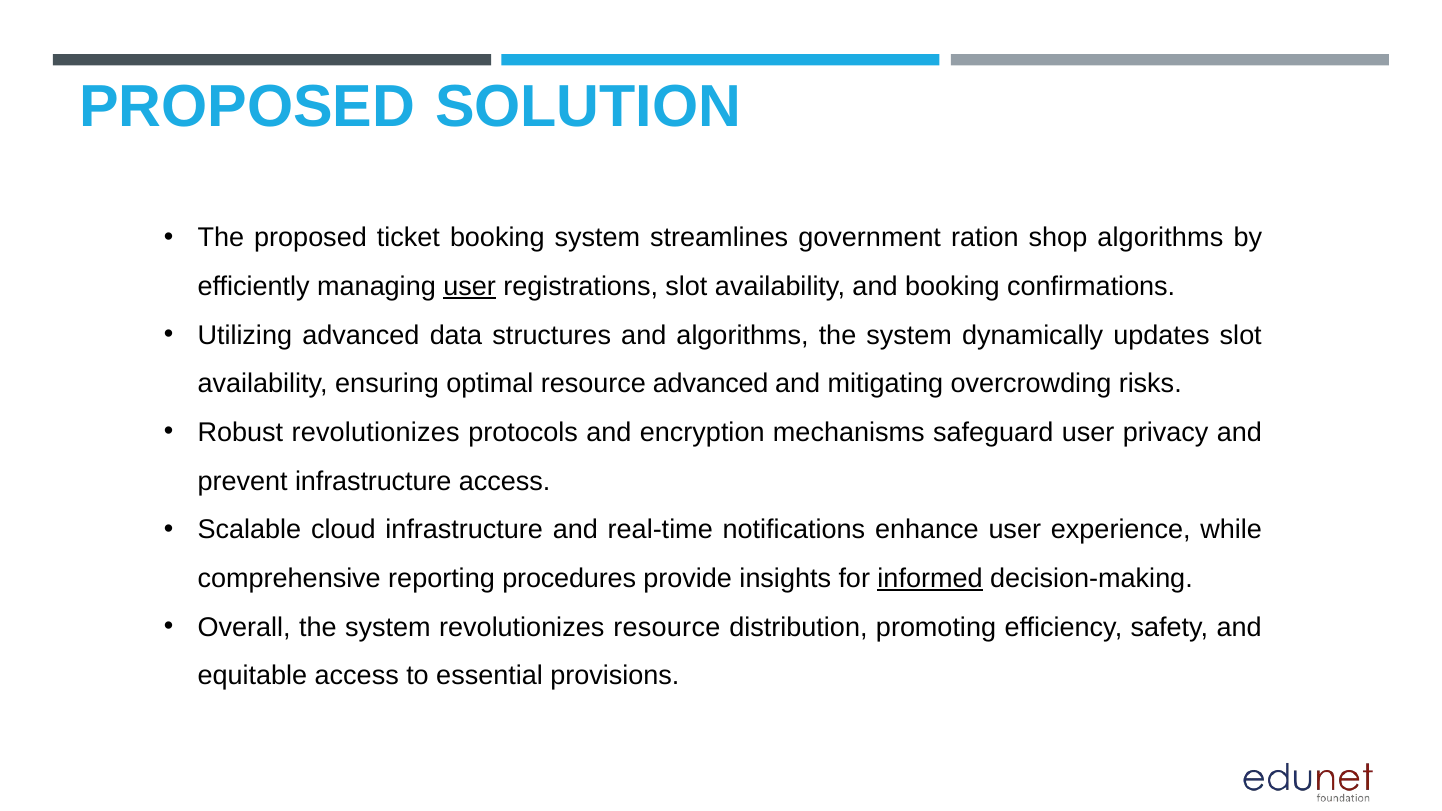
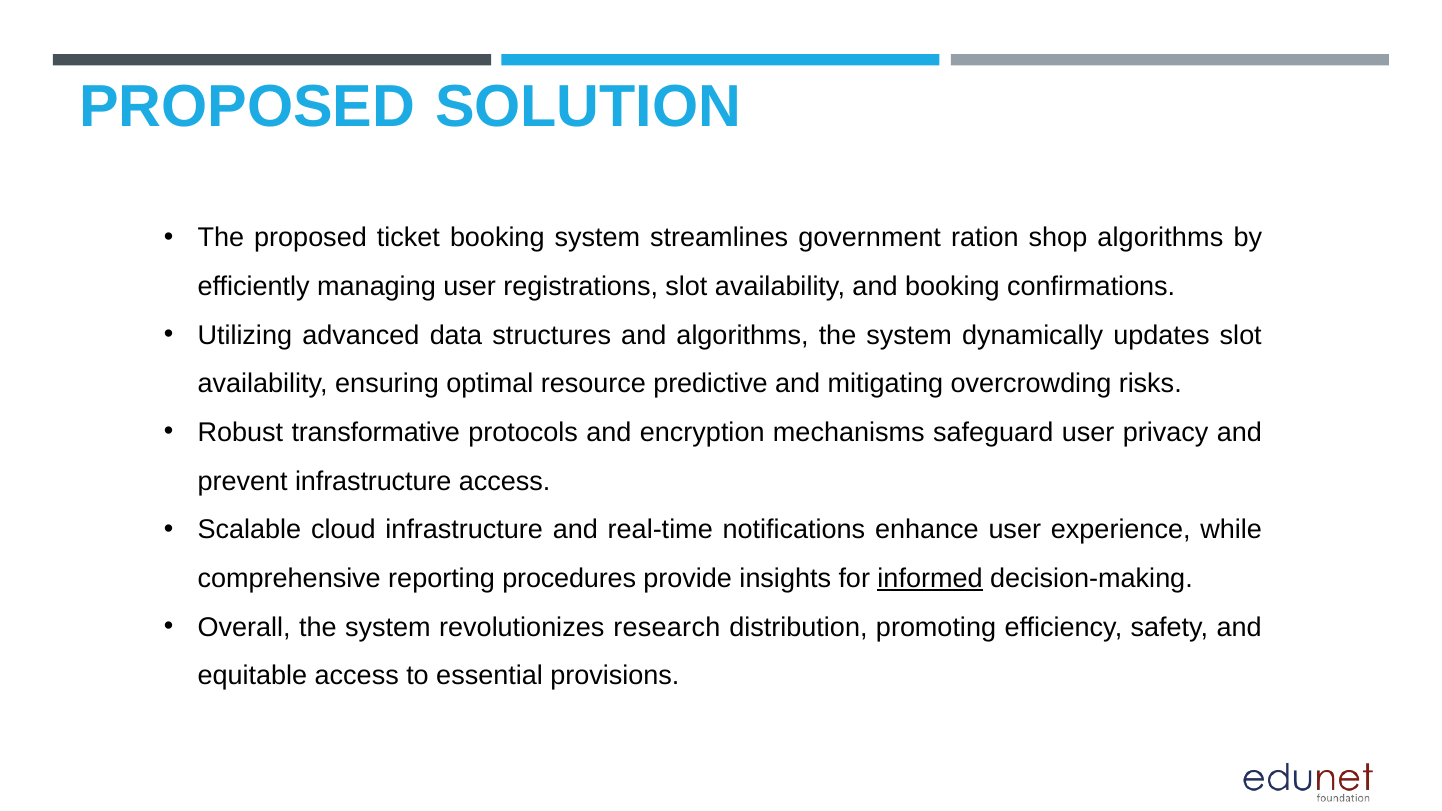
user at (470, 287) underline: present -> none
resource advanced: advanced -> predictive
Robust revolutionizes: revolutionizes -> transformative
revolutionizes resource: resource -> research
